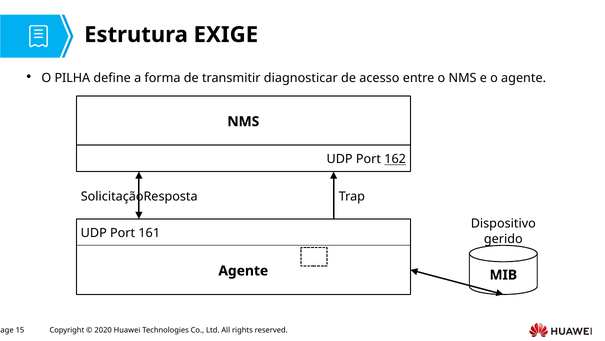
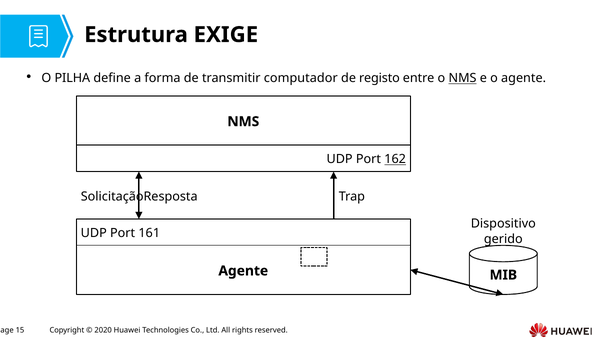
diagnosticar: diagnosticar -> computador
acesso: acesso -> registo
NMS at (463, 78) underline: none -> present
